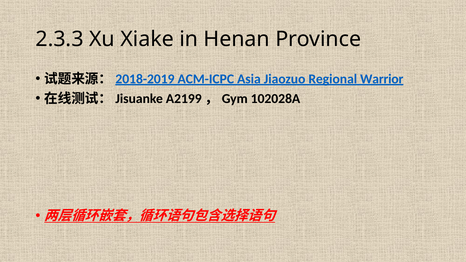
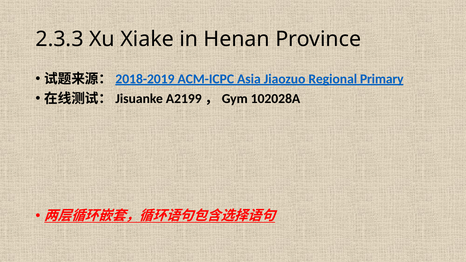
Warrior: Warrior -> Primary
